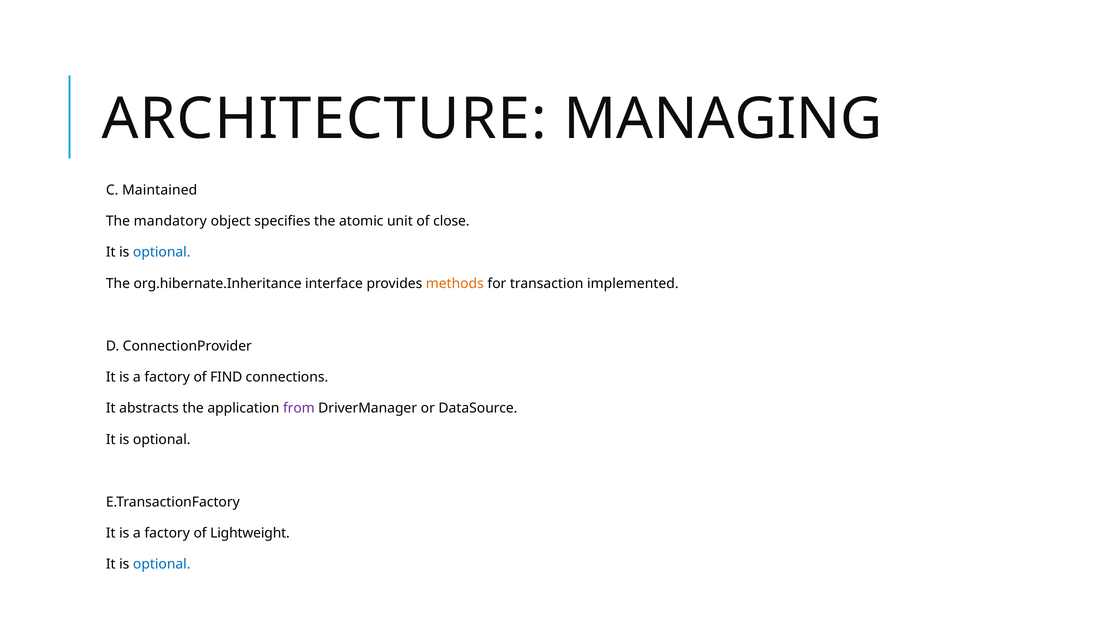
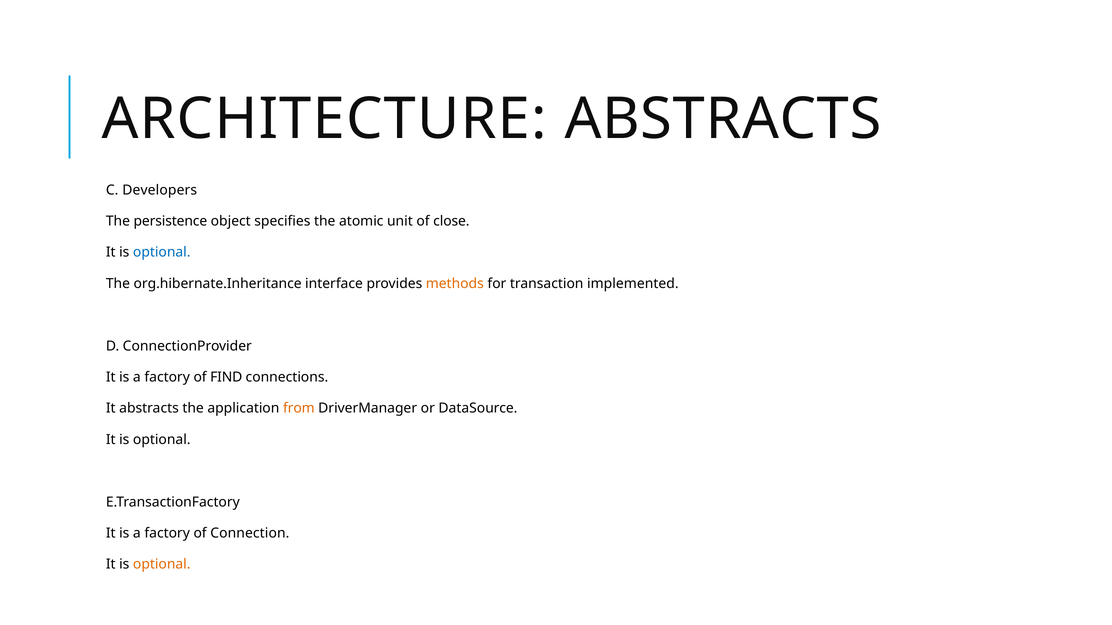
ARCHITECTURE MANAGING: MANAGING -> ABSTRACTS
Maintained: Maintained -> Developers
mandatory: mandatory -> persistence
from colour: purple -> orange
Lightweight: Lightweight -> Connection
optional at (162, 565) colour: blue -> orange
